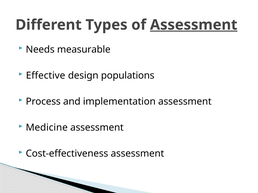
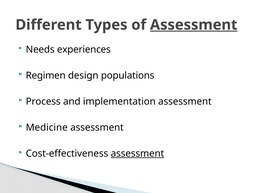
measurable: measurable -> experiences
Effective: Effective -> Regimen
assessment at (137, 154) underline: none -> present
